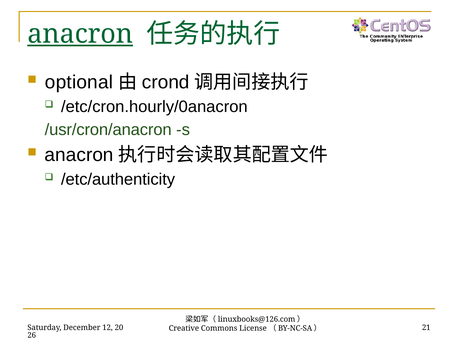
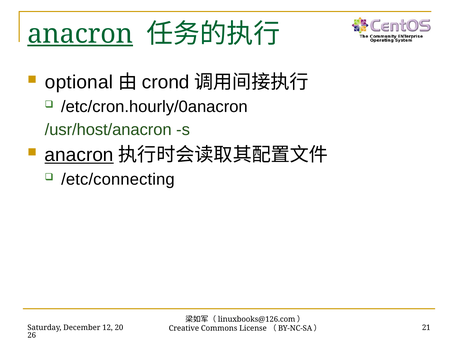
/usr/cron/anacron: /usr/cron/anacron -> /usr/host/anacron
anacron at (79, 155) underline: none -> present
/etc/authenticity: /etc/authenticity -> /etc/connecting
